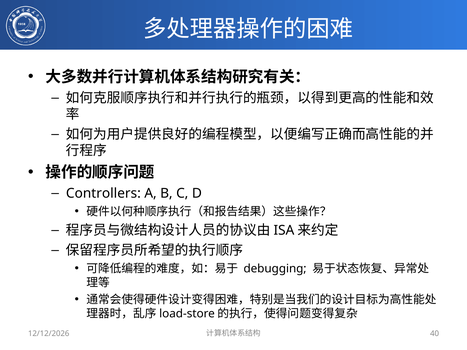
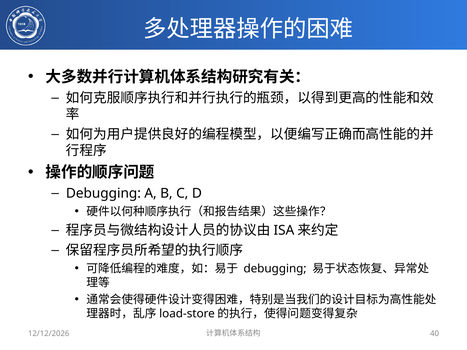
Controllers at (103, 194): Controllers -> Debugging
